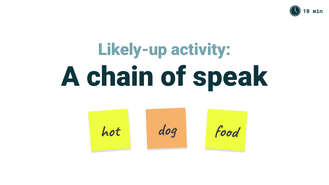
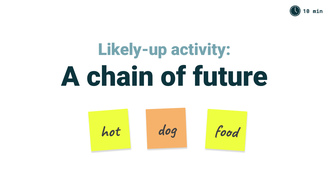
speak: speak -> future
